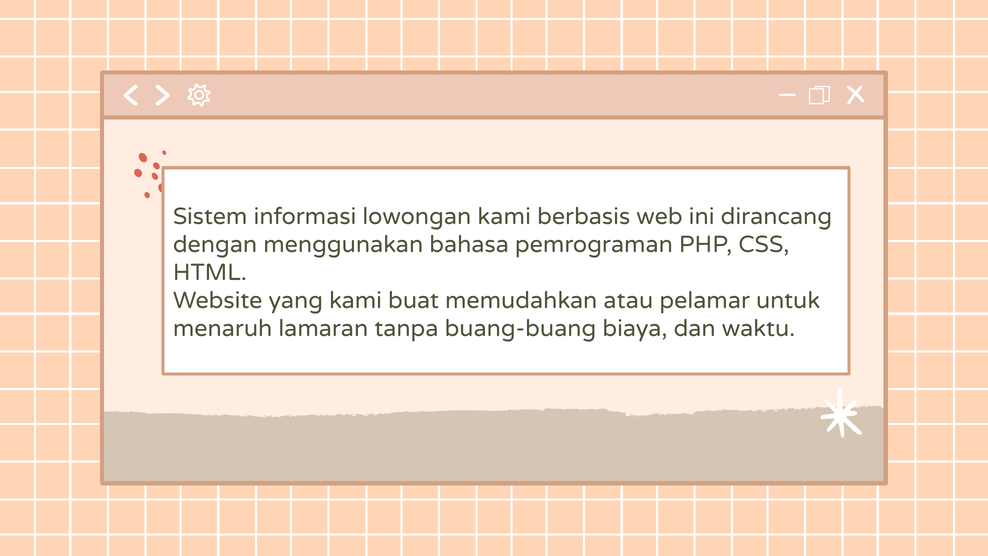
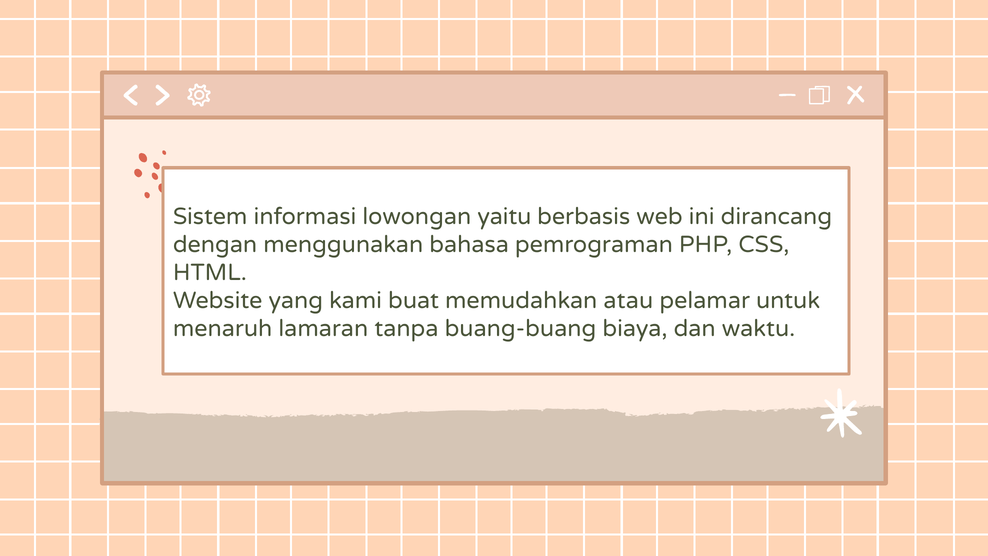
lowongan kami: kami -> yaitu
